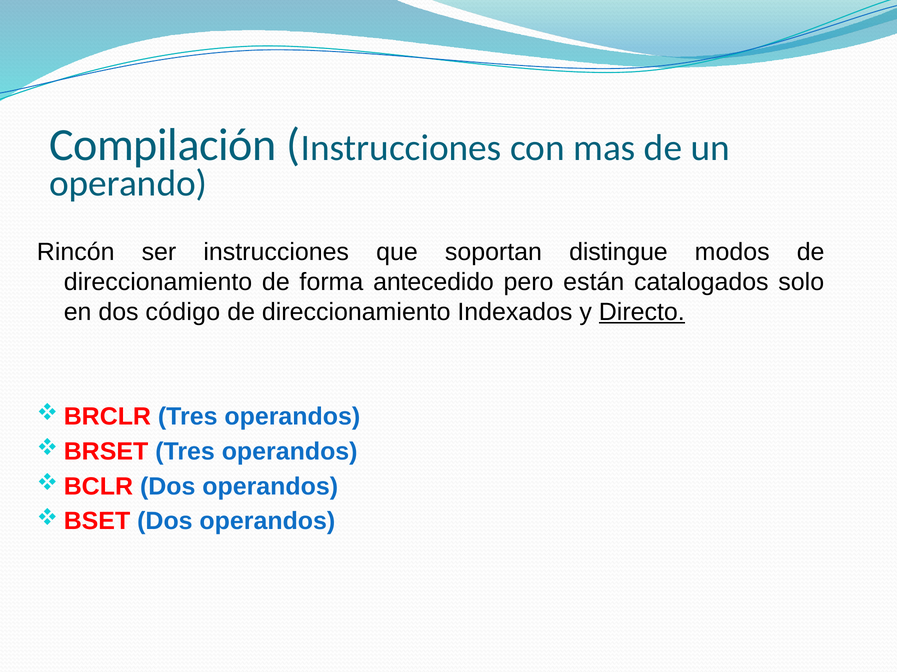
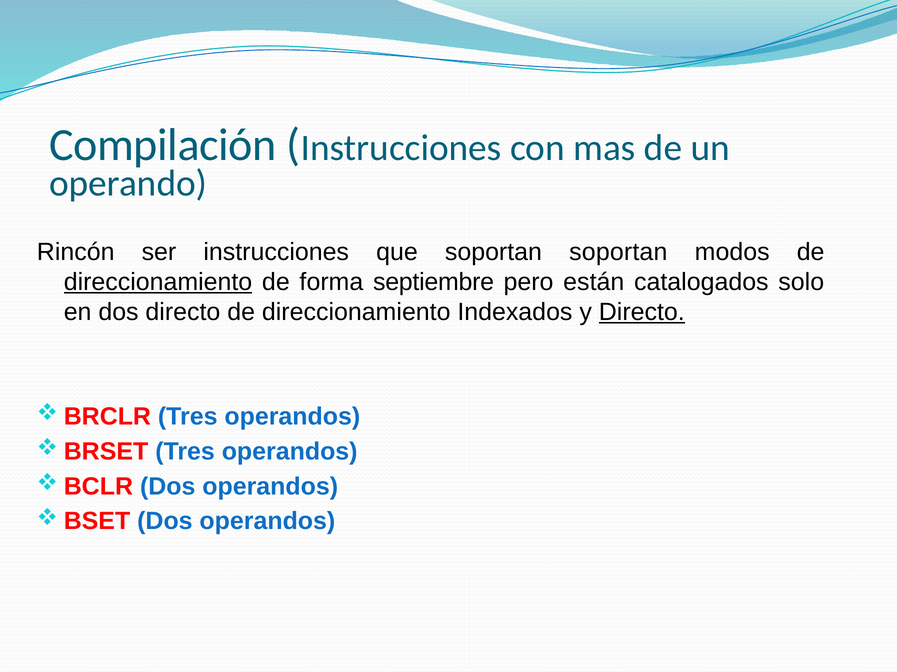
soportan distingue: distingue -> soportan
direccionamiento at (158, 282) underline: none -> present
antecedido: antecedido -> septiembre
dos código: código -> directo
